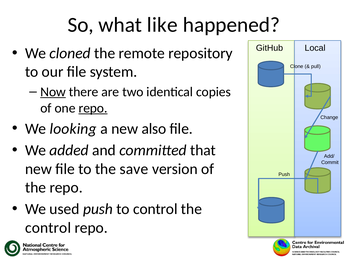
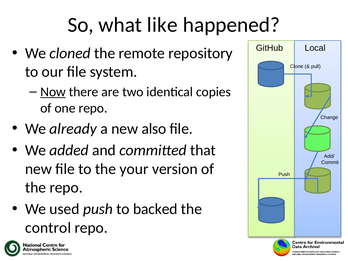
repo at (93, 108) underline: present -> none
looking: looking -> already
save: save -> your
to control: control -> backed
